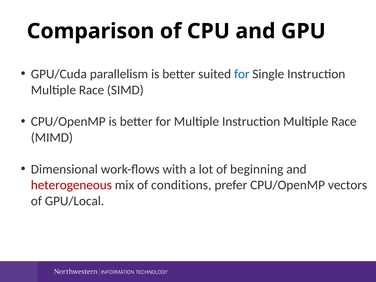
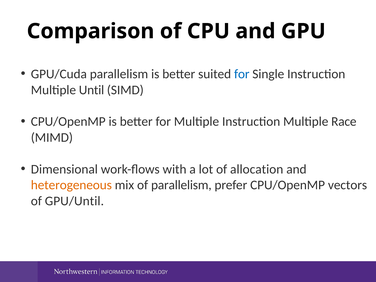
Race at (92, 90): Race -> Until
beginning: beginning -> allocation
heterogeneous colour: red -> orange
of conditions: conditions -> parallelism
GPU/Local: GPU/Local -> GPU/Until
